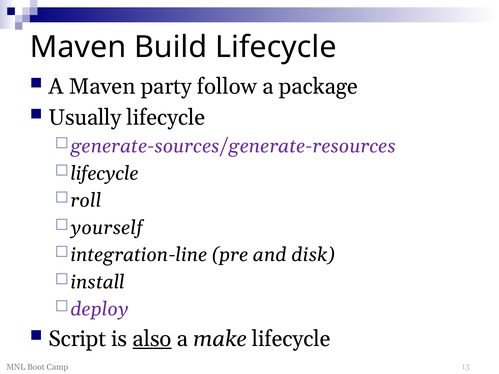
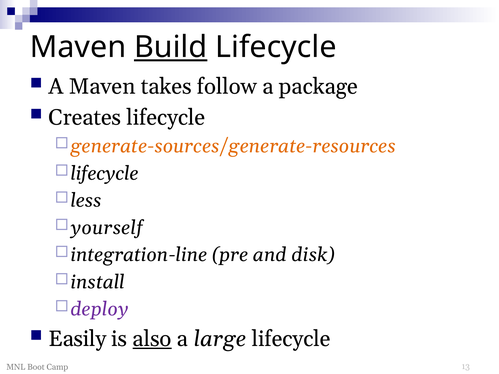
Build underline: none -> present
party: party -> takes
Usually: Usually -> Creates
generate-sources/generate-resources colour: purple -> orange
roll: roll -> less
Script: Script -> Easily
make: make -> large
